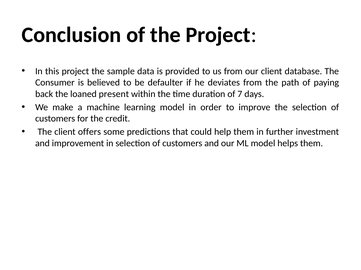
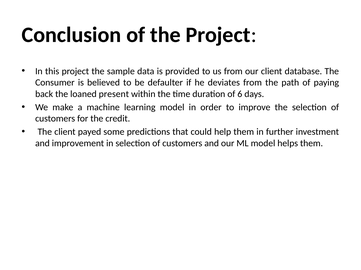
7: 7 -> 6
offers: offers -> payed
